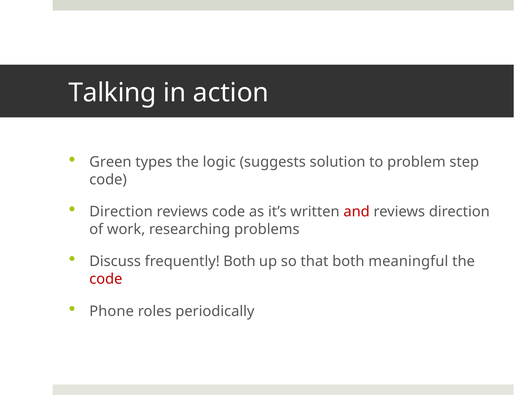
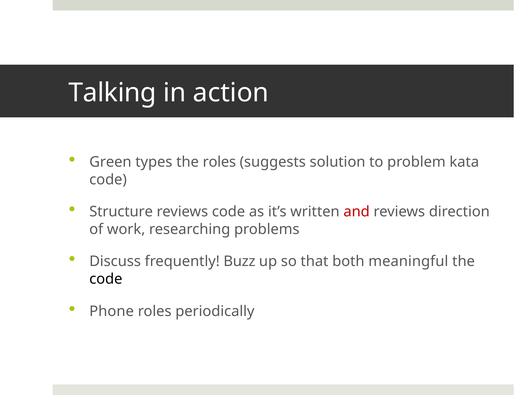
the logic: logic -> roles
step: step -> kata
Direction at (121, 212): Direction -> Structure
frequently Both: Both -> Buzz
code at (106, 279) colour: red -> black
